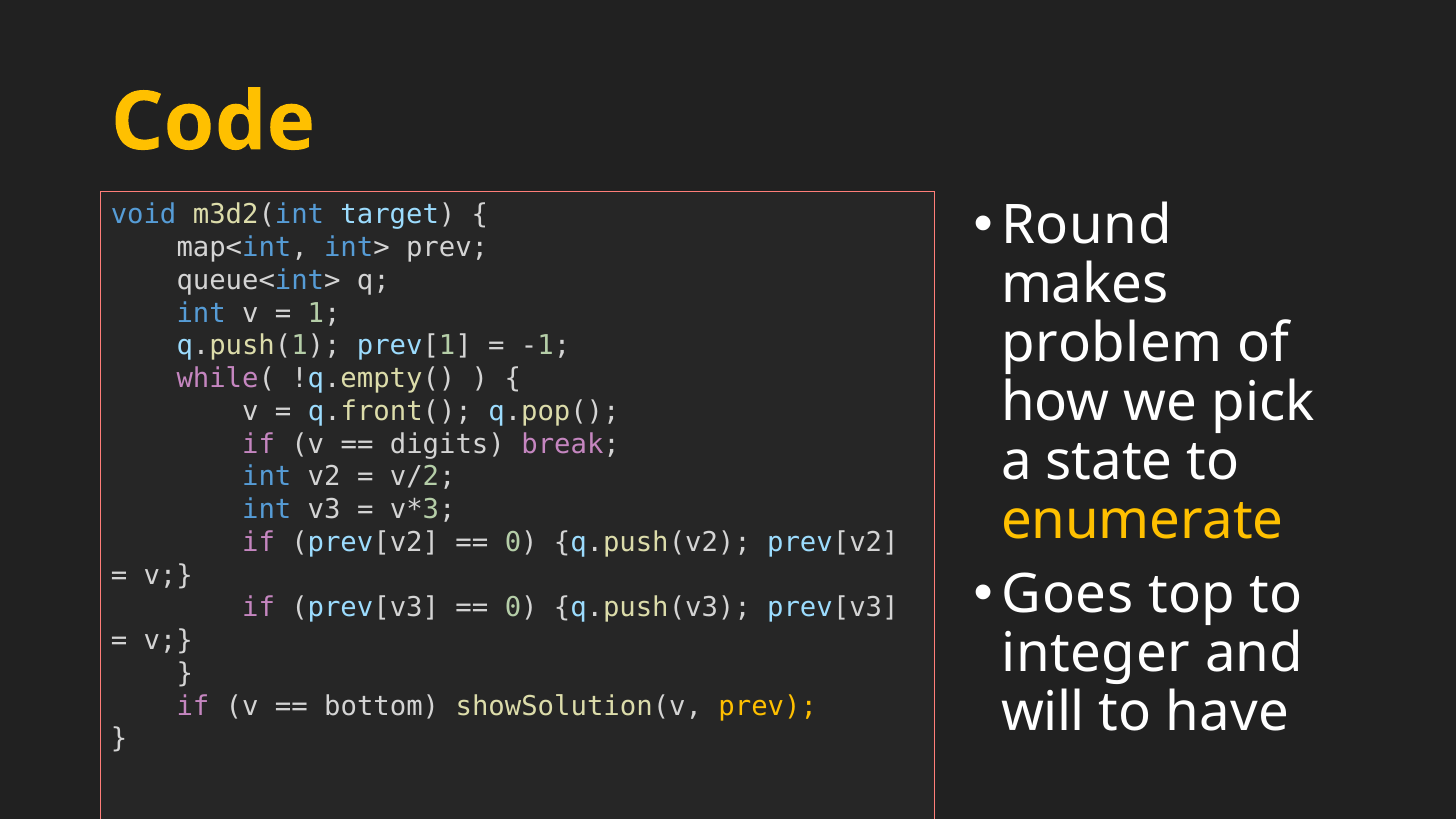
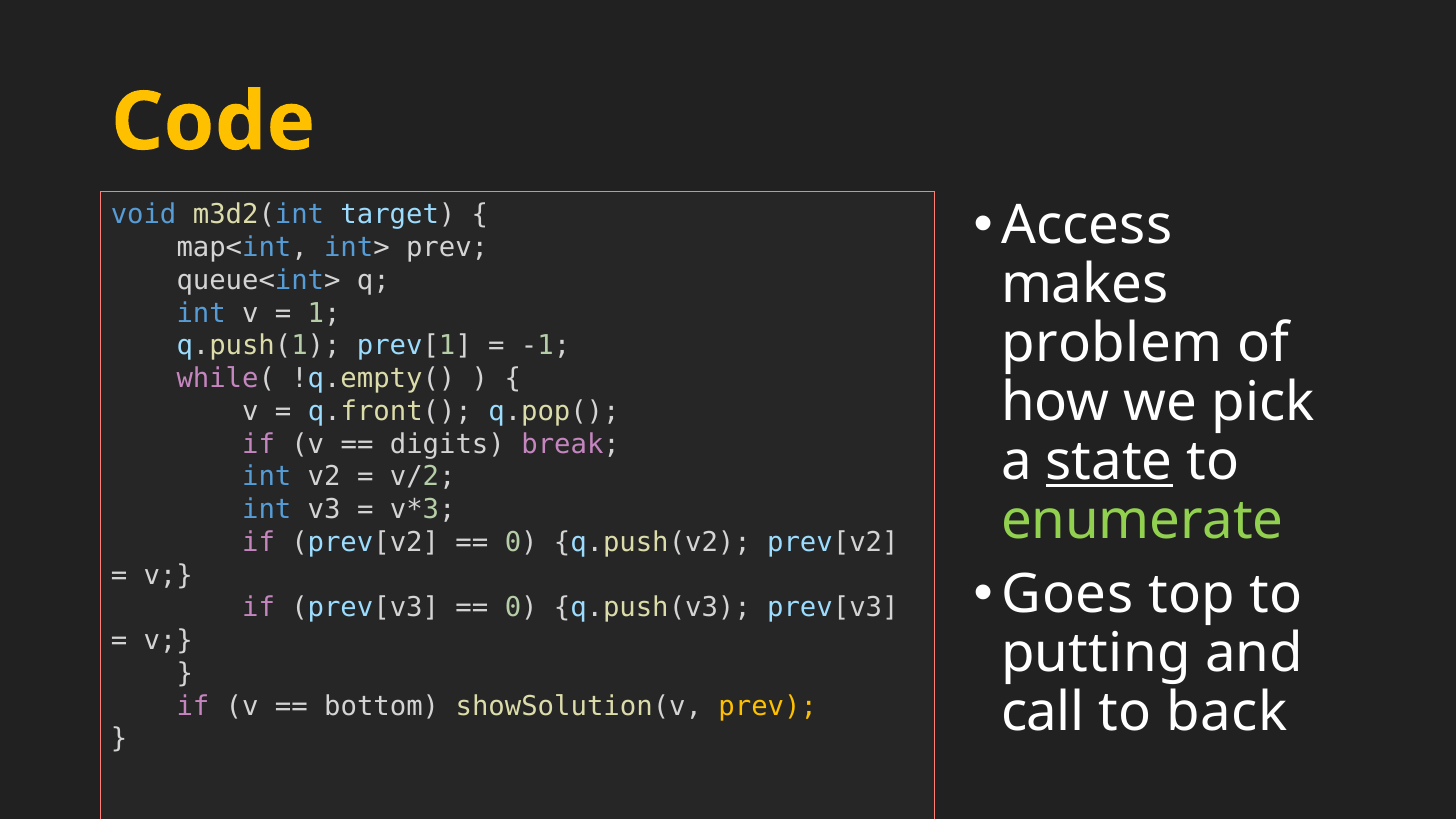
Round: Round -> Access
state underline: none -> present
enumerate colour: yellow -> light green
integer: integer -> putting
will: will -> call
have: have -> back
